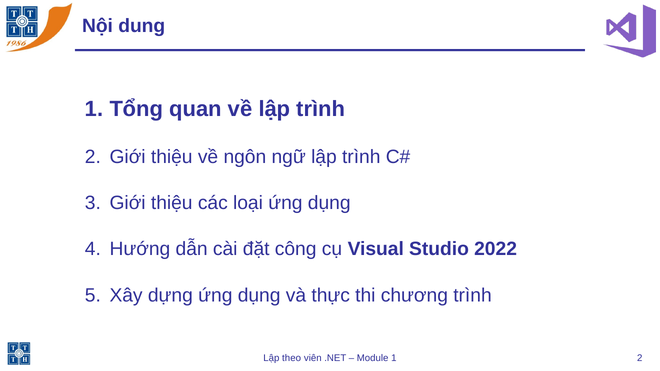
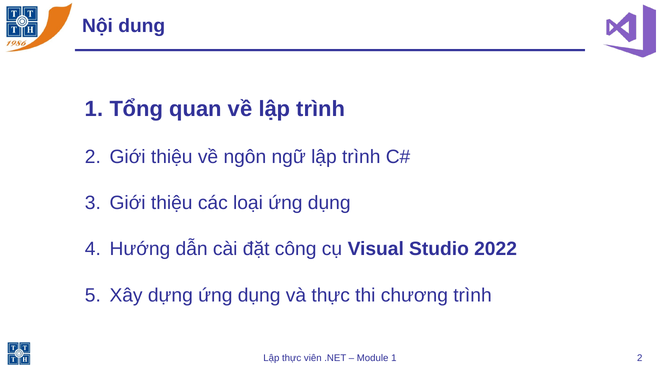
Lập theo: theo -> thực
